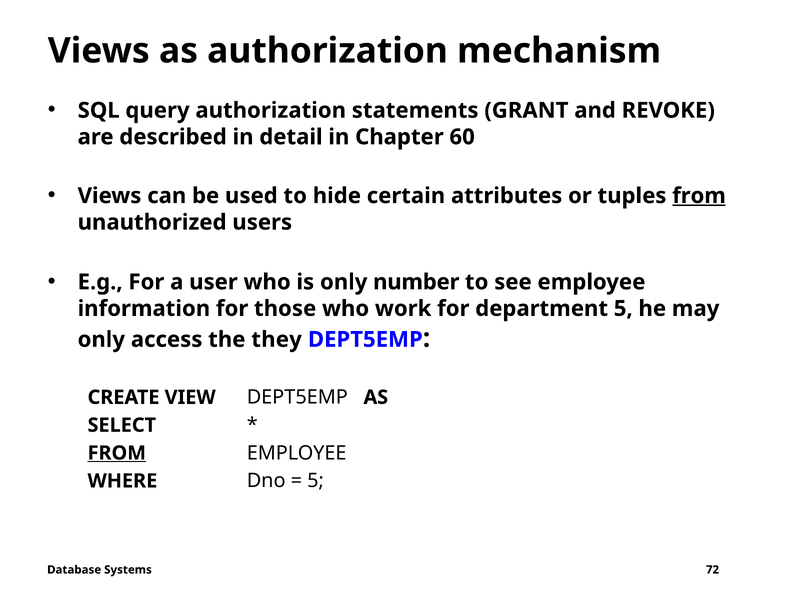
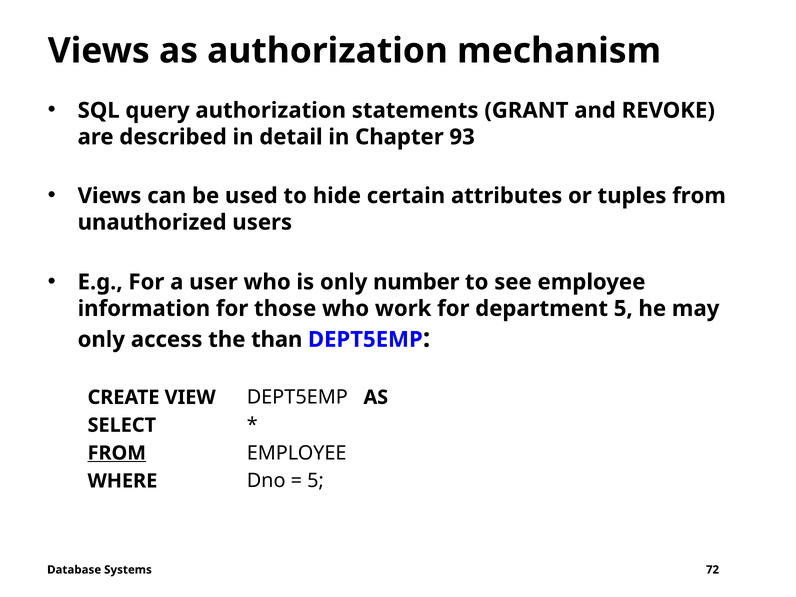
60: 60 -> 93
from at (699, 196) underline: present -> none
they: they -> than
